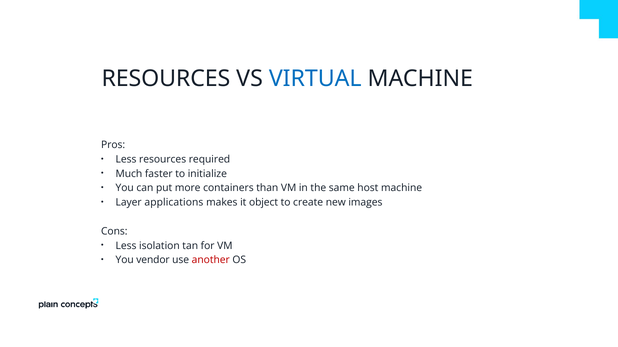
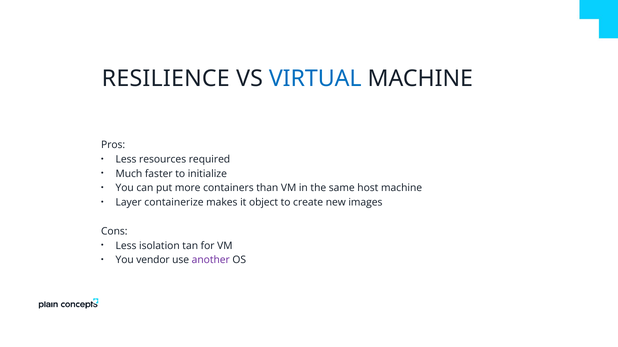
RESOURCES at (166, 79): RESOURCES -> RESILIENCE
applications: applications -> containerize
another colour: red -> purple
